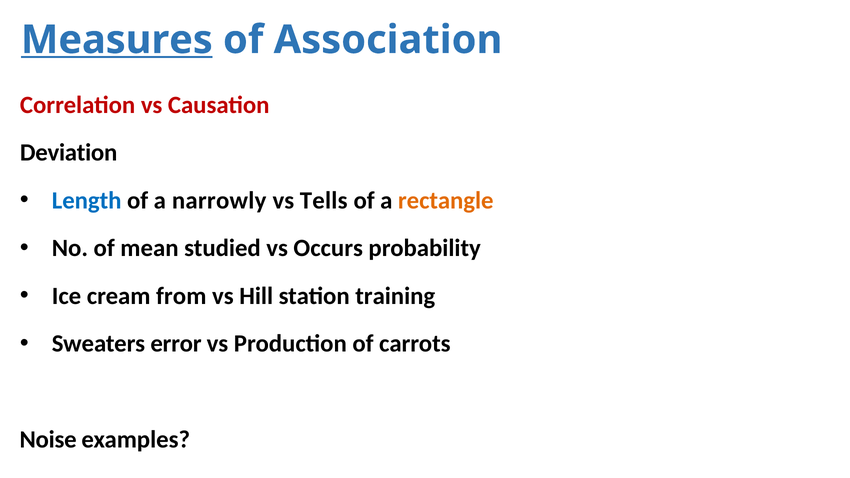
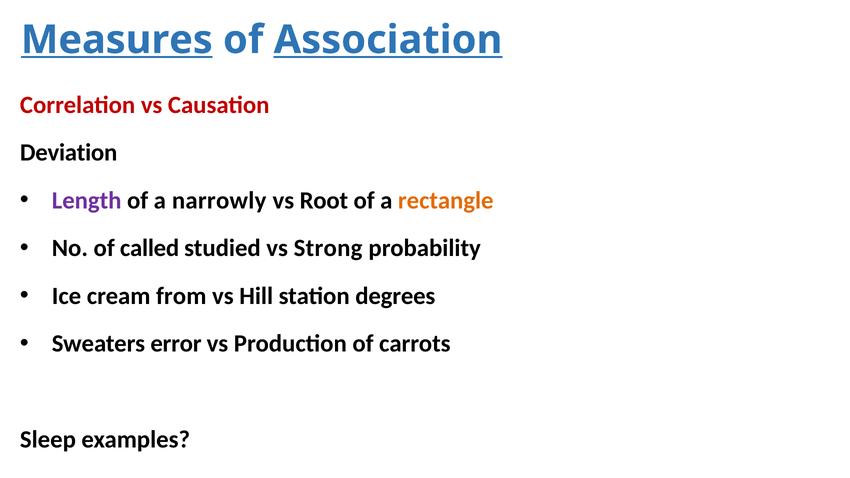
Association underline: none -> present
Length colour: blue -> purple
Tells: Tells -> Root
mean: mean -> called
Occurs: Occurs -> Strong
training: training -> degrees
Noise: Noise -> Sleep
